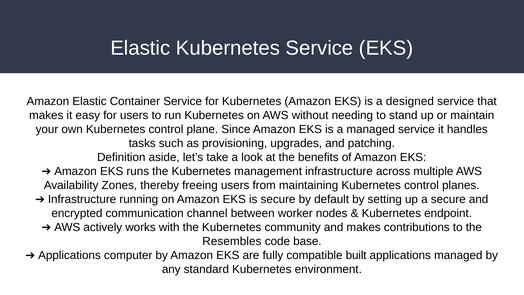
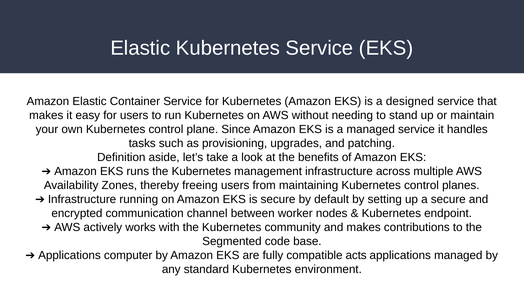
Resembles: Resembles -> Segmented
built: built -> acts
